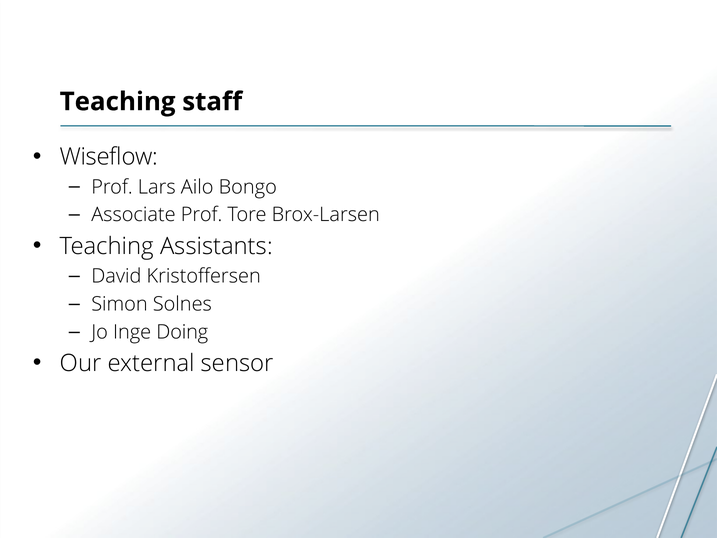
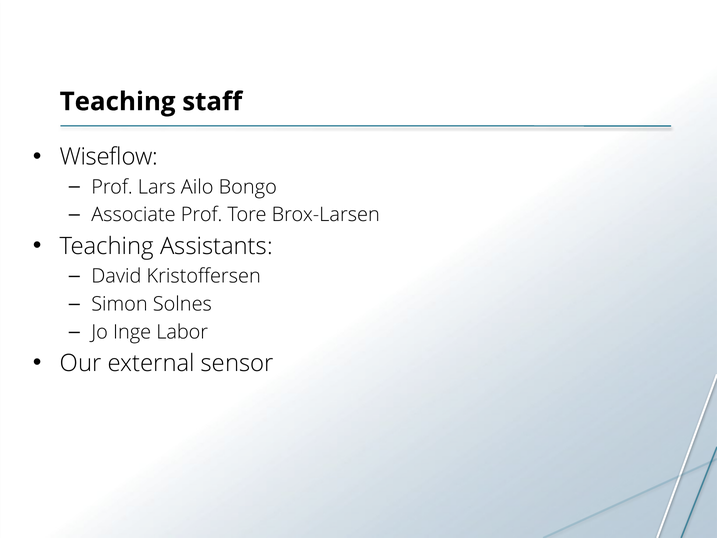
Doing: Doing -> Labor
